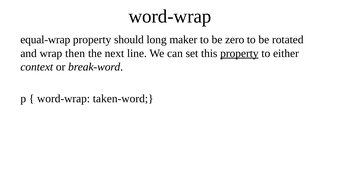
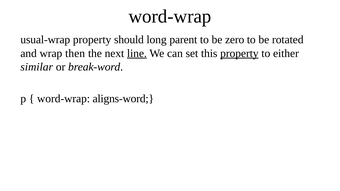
equal-wrap: equal-wrap -> usual-wrap
maker: maker -> parent
line underline: none -> present
context: context -> similar
taken-word: taken-word -> aligns-word
